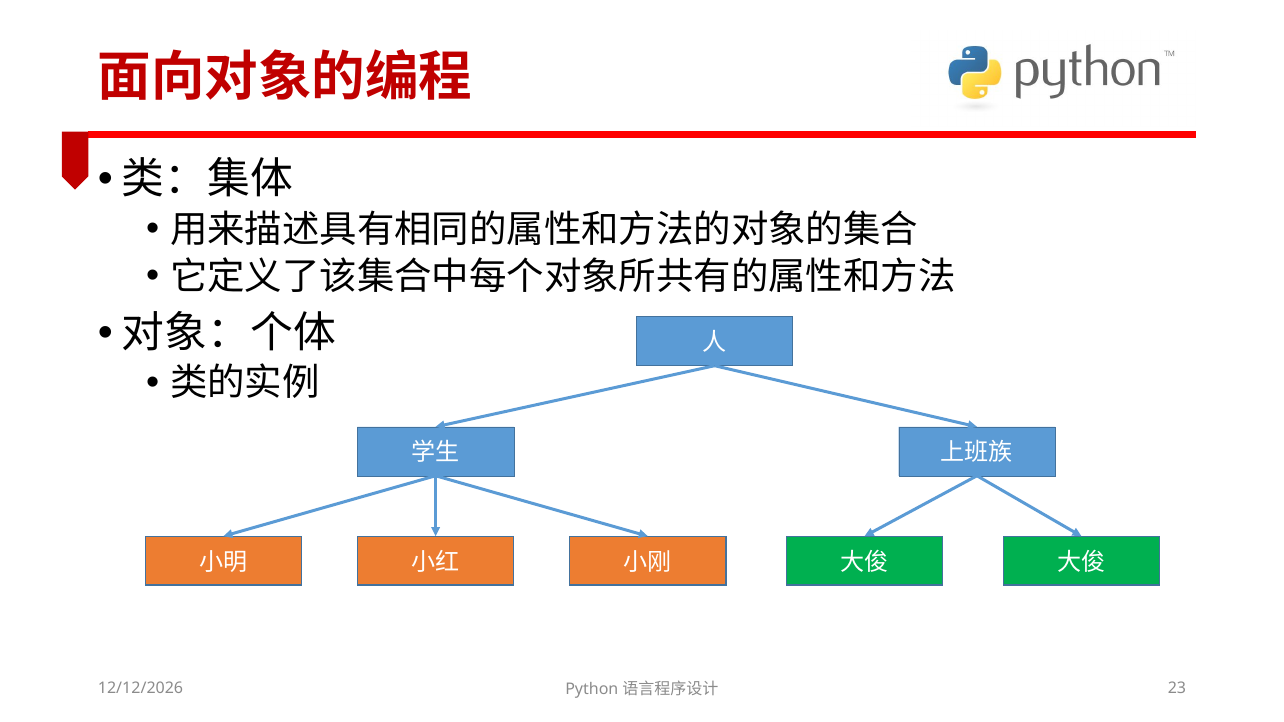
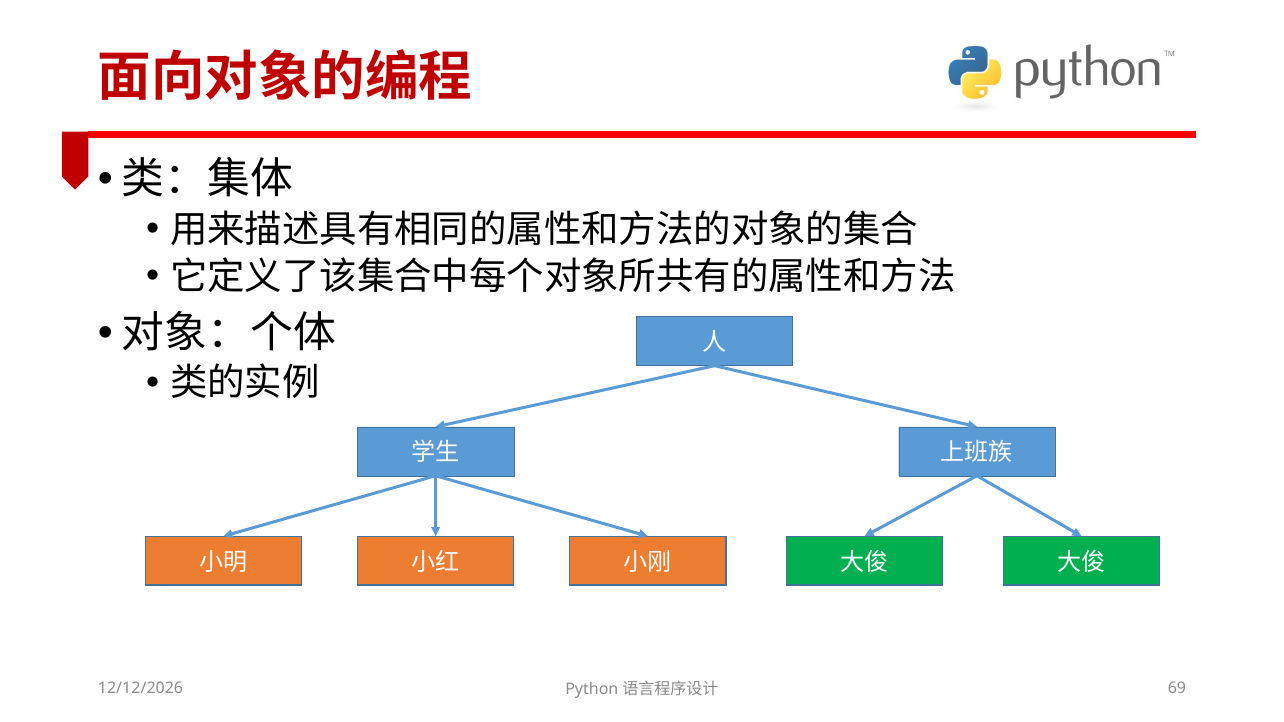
23: 23 -> 69
